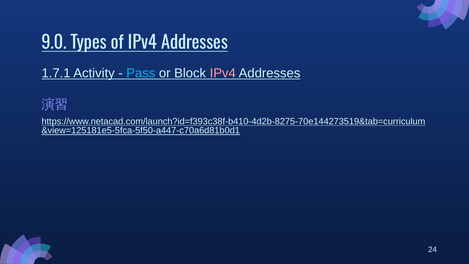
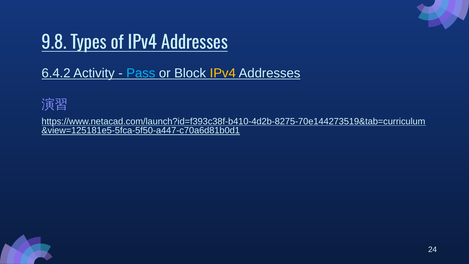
9.0: 9.0 -> 9.8
1.7.1: 1.7.1 -> 6.4.2
IPv4 at (223, 73) colour: pink -> yellow
